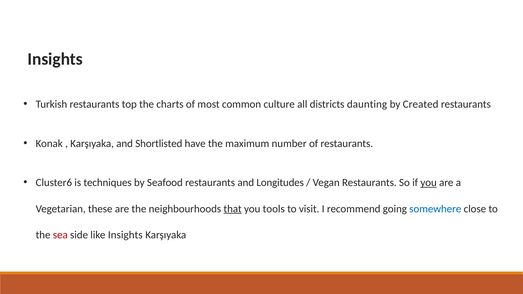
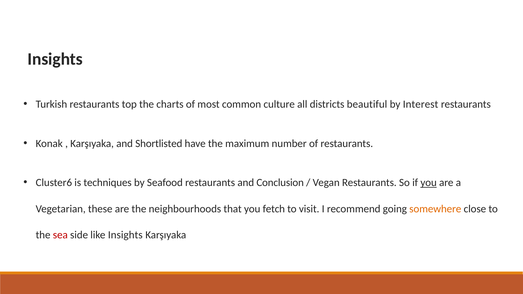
daunting: daunting -> beautiful
Created: Created -> Interest
Longitudes: Longitudes -> Conclusion
that underline: present -> none
tools: tools -> fetch
somewhere colour: blue -> orange
